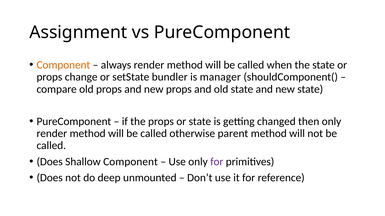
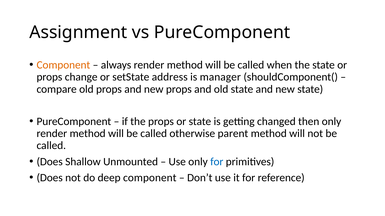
bundler: bundler -> address
Shallow Component: Component -> Unmounted
for at (217, 162) colour: purple -> blue
deep unmounted: unmounted -> component
